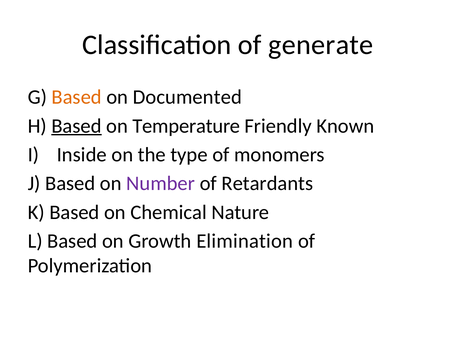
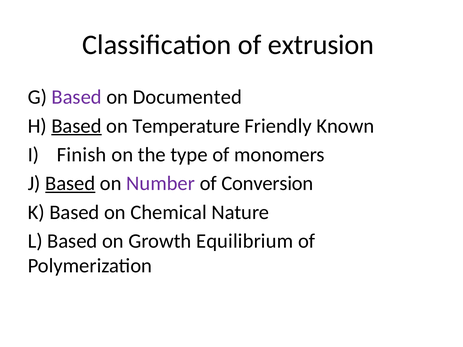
generate: generate -> extrusion
Based at (77, 97) colour: orange -> purple
Inside: Inside -> Finish
Based at (70, 184) underline: none -> present
Retardants: Retardants -> Conversion
Elimination: Elimination -> Equilibrium
